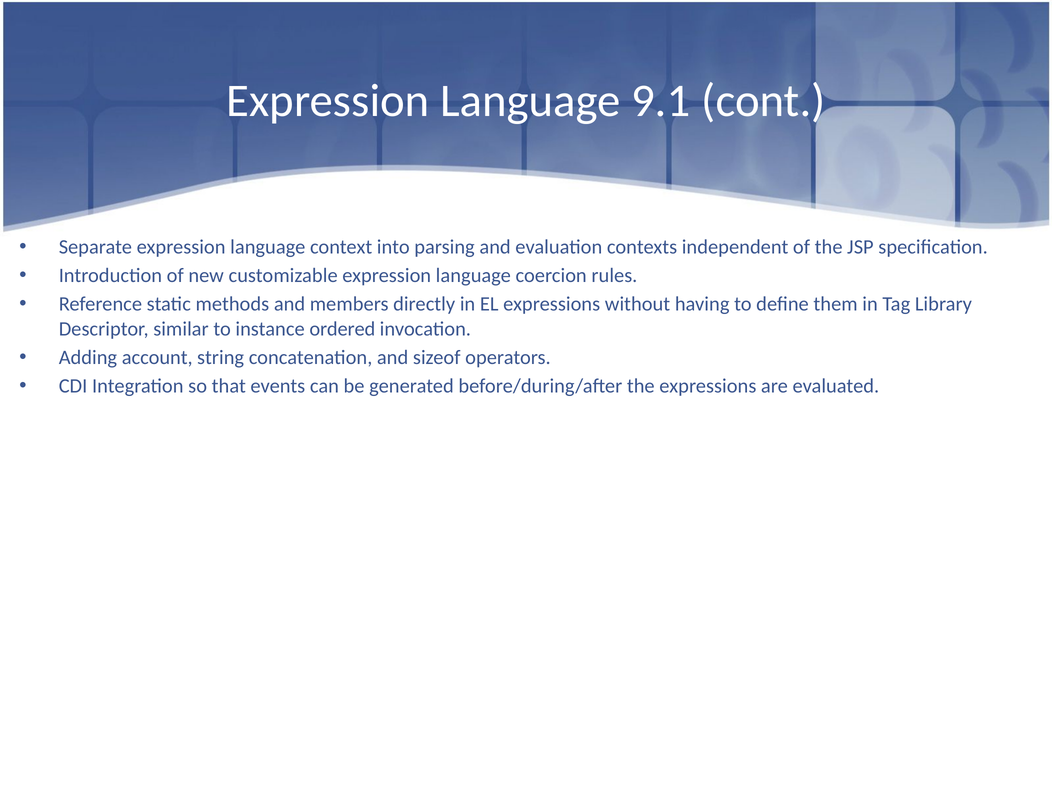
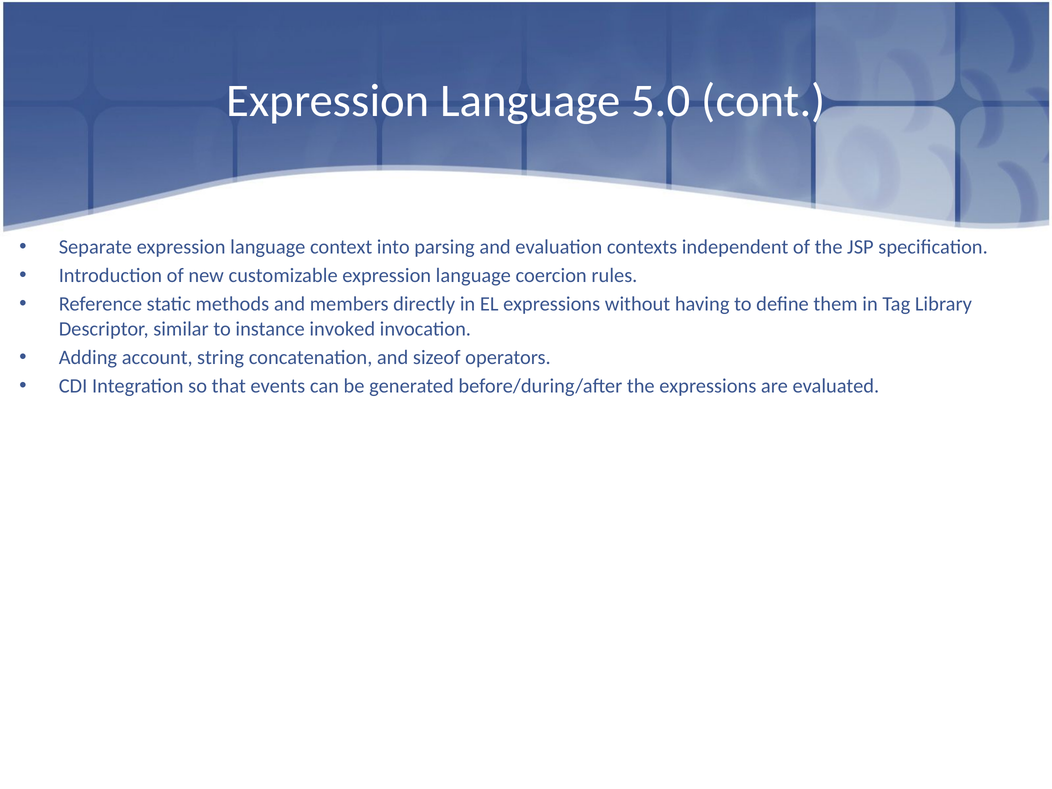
9.1: 9.1 -> 5.0
ordered: ordered -> invoked
